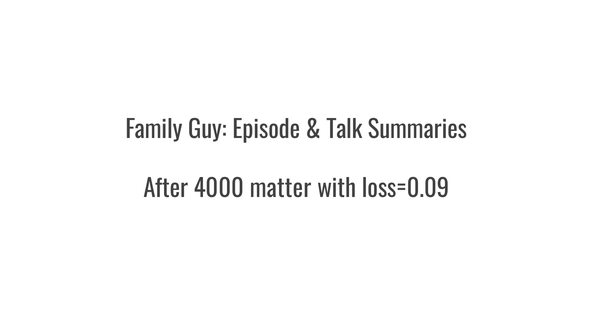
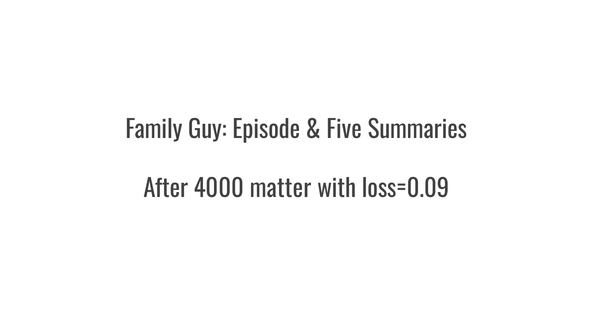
Talk: Talk -> Five
